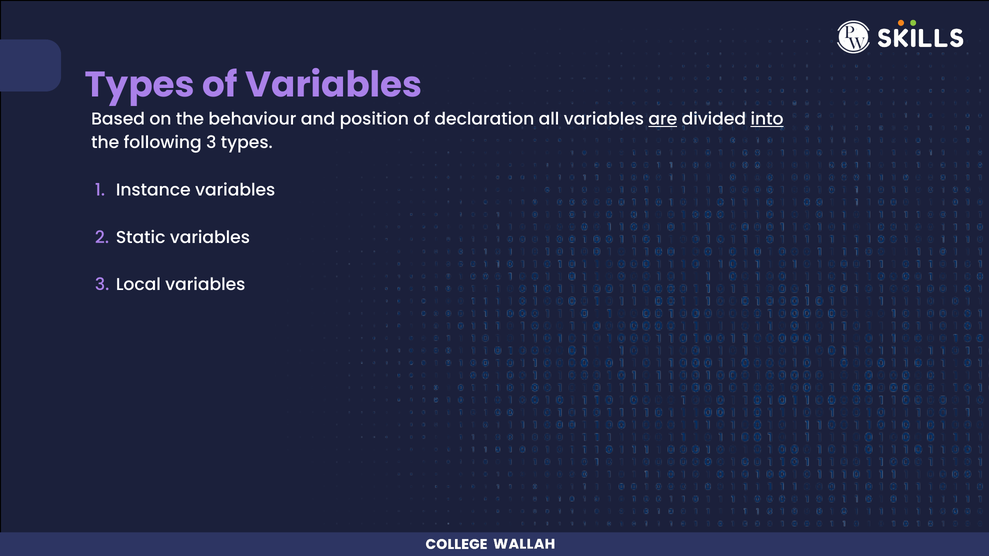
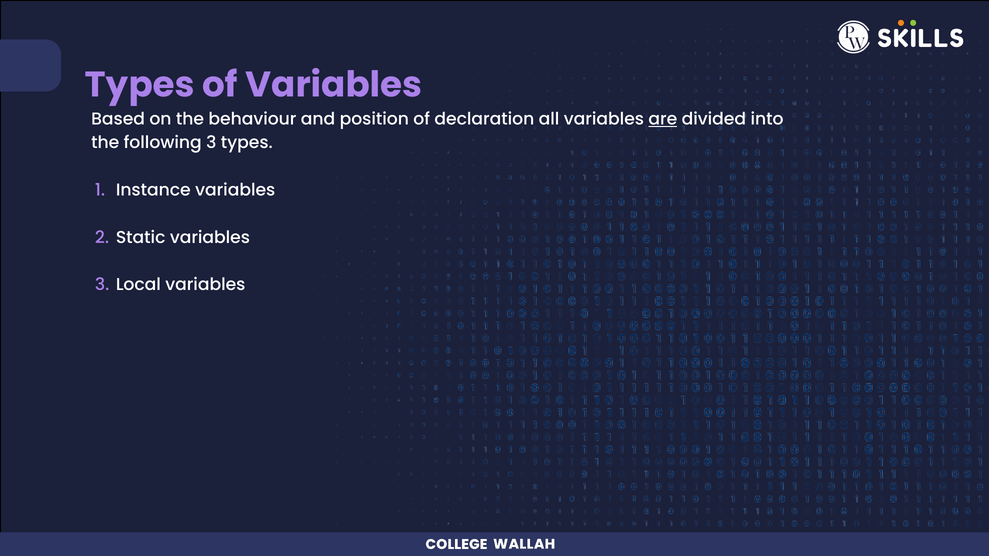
into underline: present -> none
